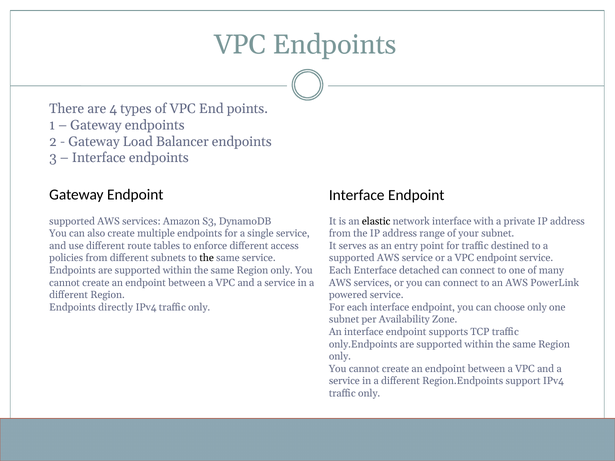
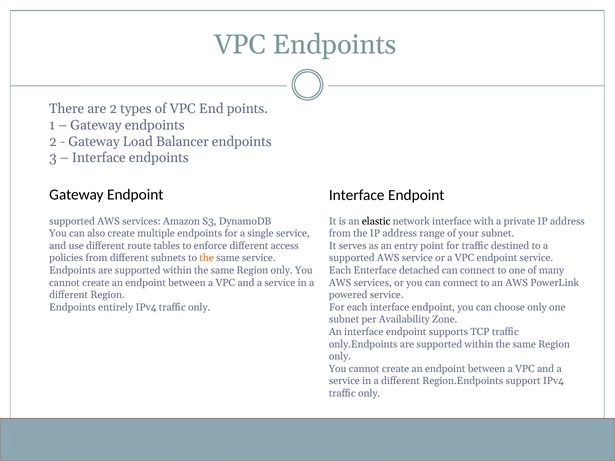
are 4: 4 -> 2
the at (207, 258) colour: black -> orange
directly: directly -> entirely
